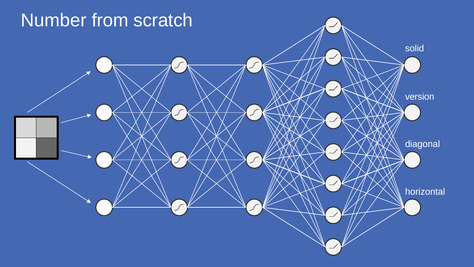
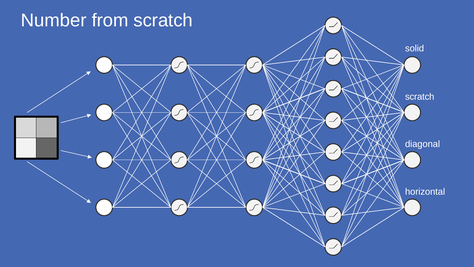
version at (420, 97): version -> scratch
